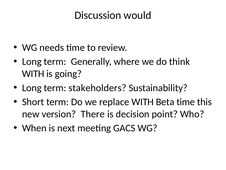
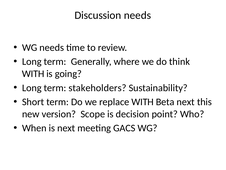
Discussion would: would -> needs
Beta time: time -> next
There: There -> Scope
